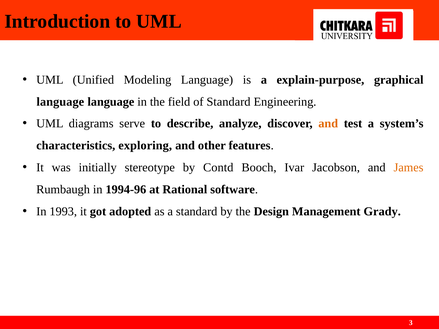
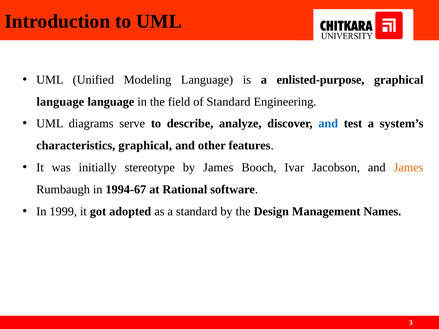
explain-purpose: explain-purpose -> enlisted-purpose
and at (328, 124) colour: orange -> blue
characteristics exploring: exploring -> graphical
by Contd: Contd -> James
1994-96: 1994-96 -> 1994-67
1993: 1993 -> 1999
Grady: Grady -> Names
